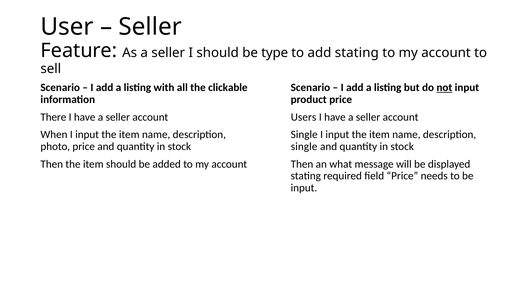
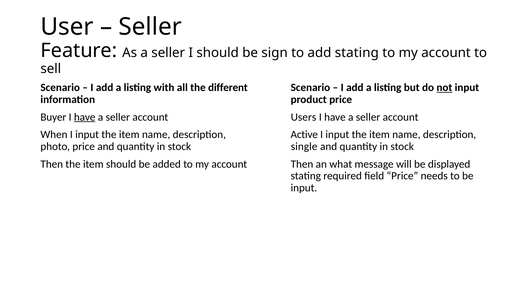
type: type -> sign
clickable: clickable -> different
There: There -> Buyer
have at (85, 117) underline: none -> present
Single at (304, 134): Single -> Active
